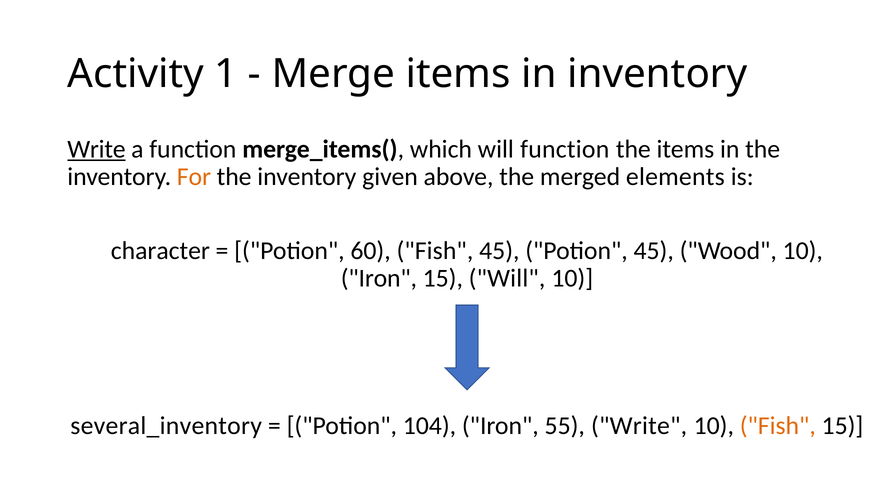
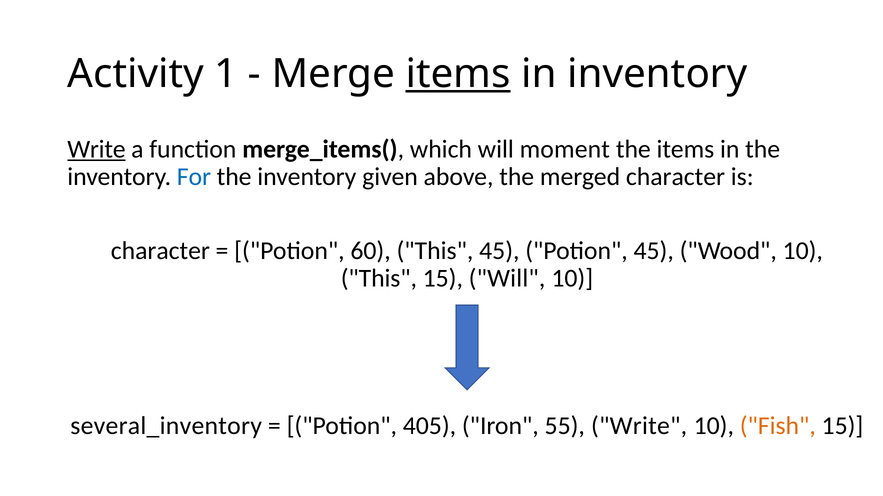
items at (458, 74) underline: none -> present
will function: function -> moment
For colour: orange -> blue
merged elements: elements -> character
60 Fish: Fish -> This
Iron at (379, 279): Iron -> This
104: 104 -> 405
